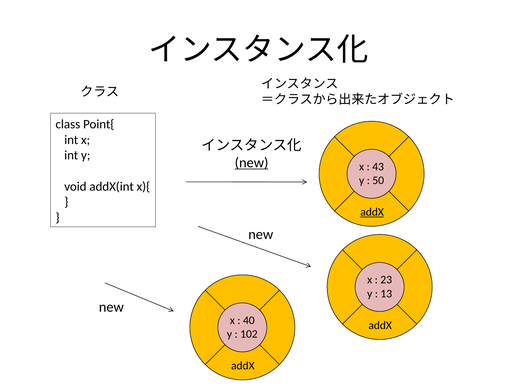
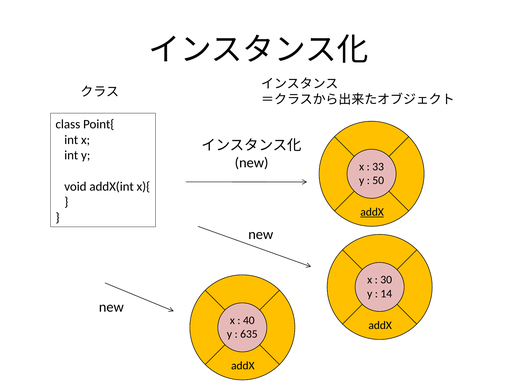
new at (252, 163) underline: present -> none
43: 43 -> 33
23: 23 -> 30
13: 13 -> 14
102: 102 -> 635
